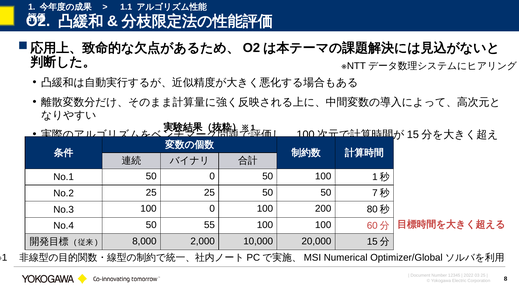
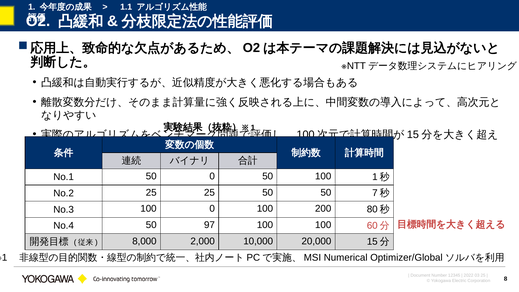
55: 55 -> 97
